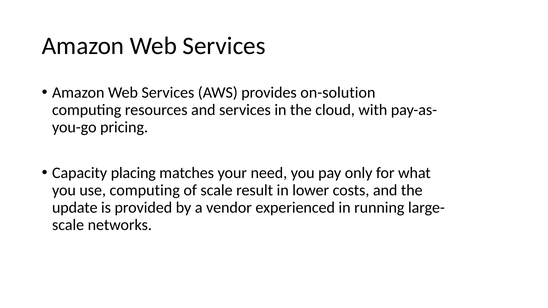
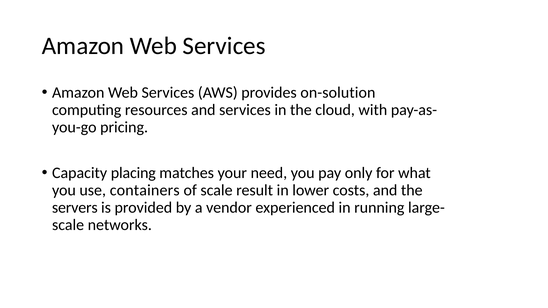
use computing: computing -> containers
update: update -> servers
